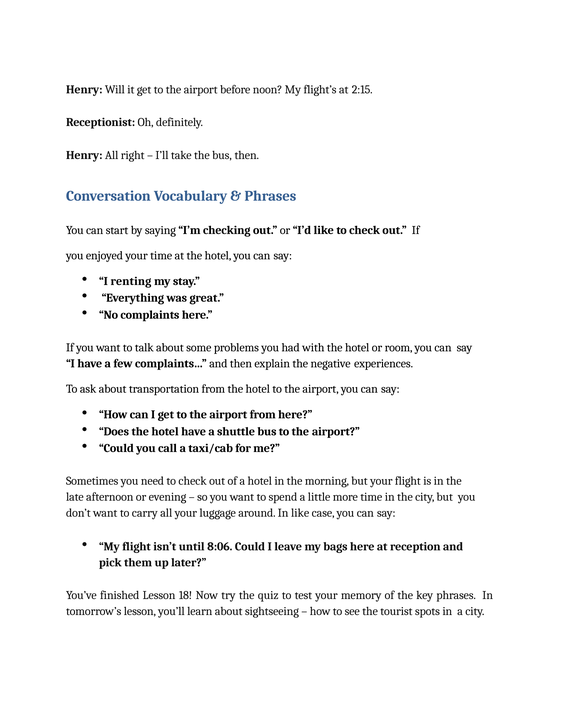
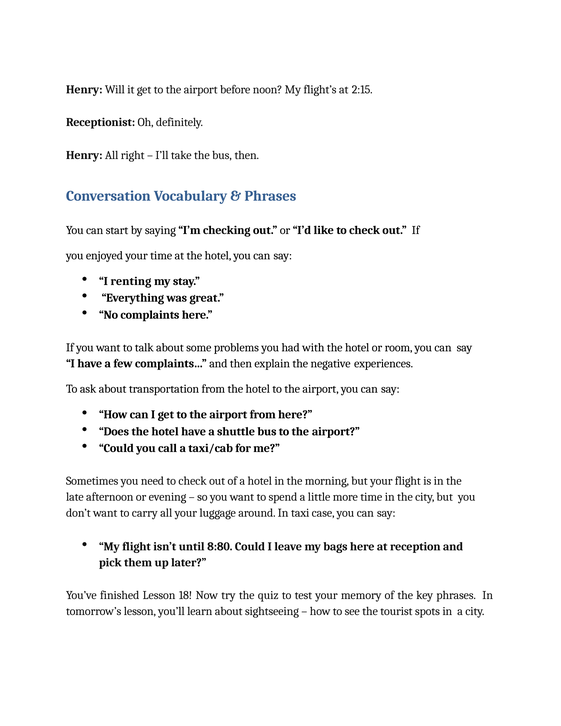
In like: like -> taxi
8:06: 8:06 -> 8:80
